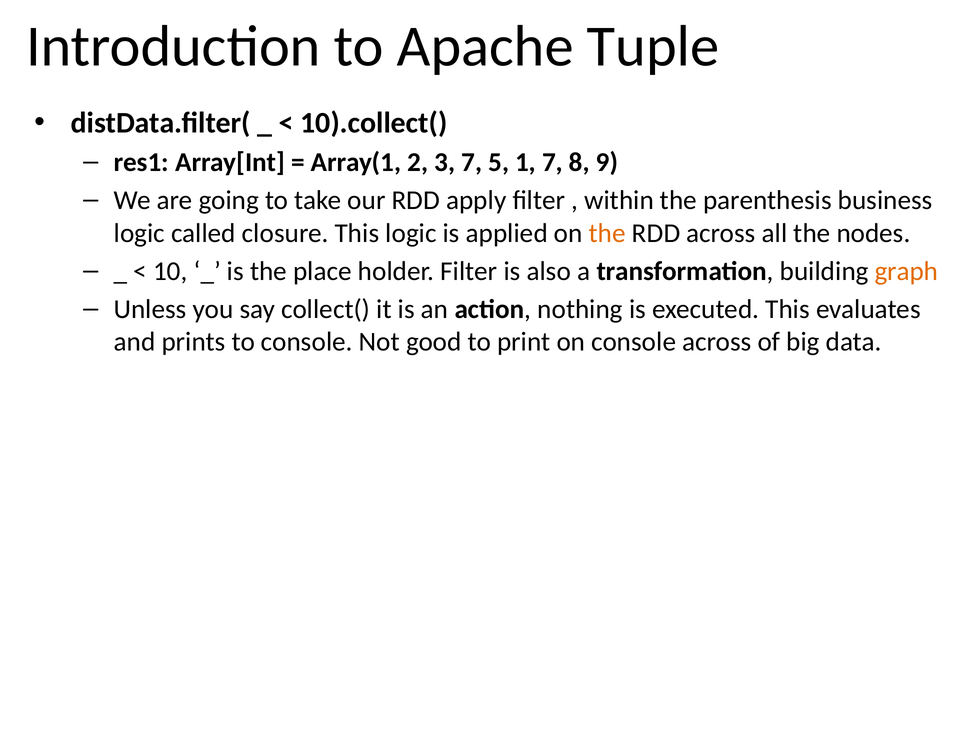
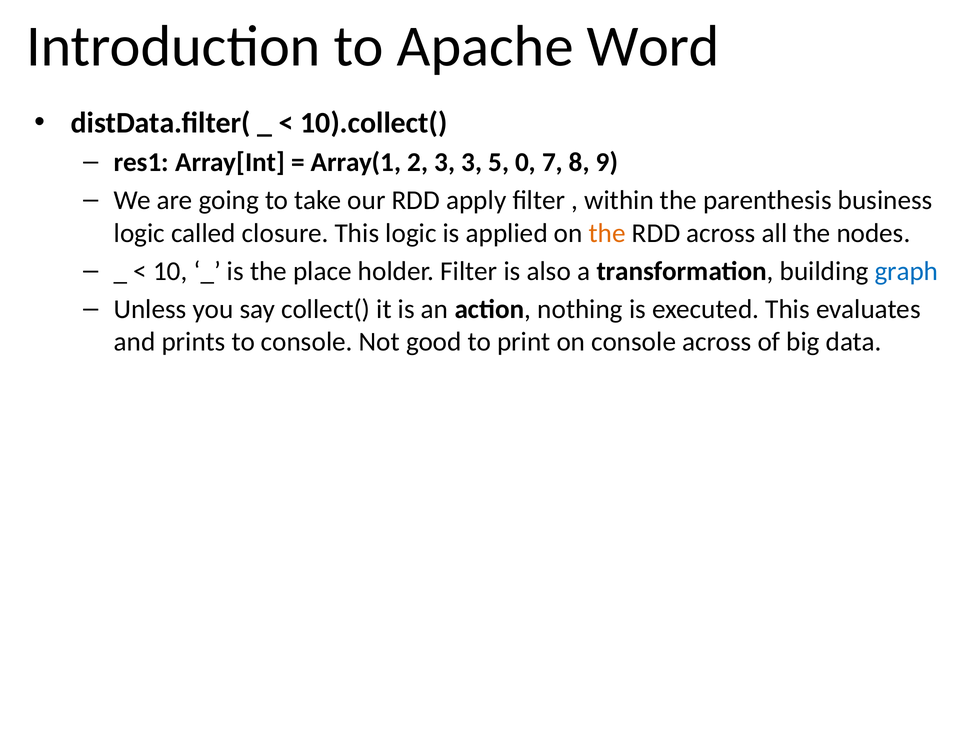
Tuple: Tuple -> Word
3 7: 7 -> 3
1: 1 -> 0
graph colour: orange -> blue
